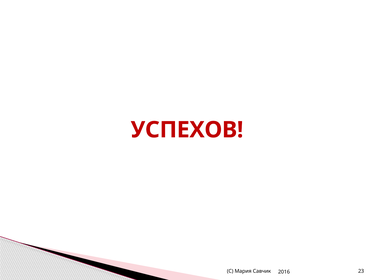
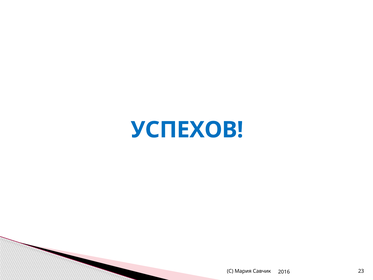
УСПЕХОВ colour: red -> blue
